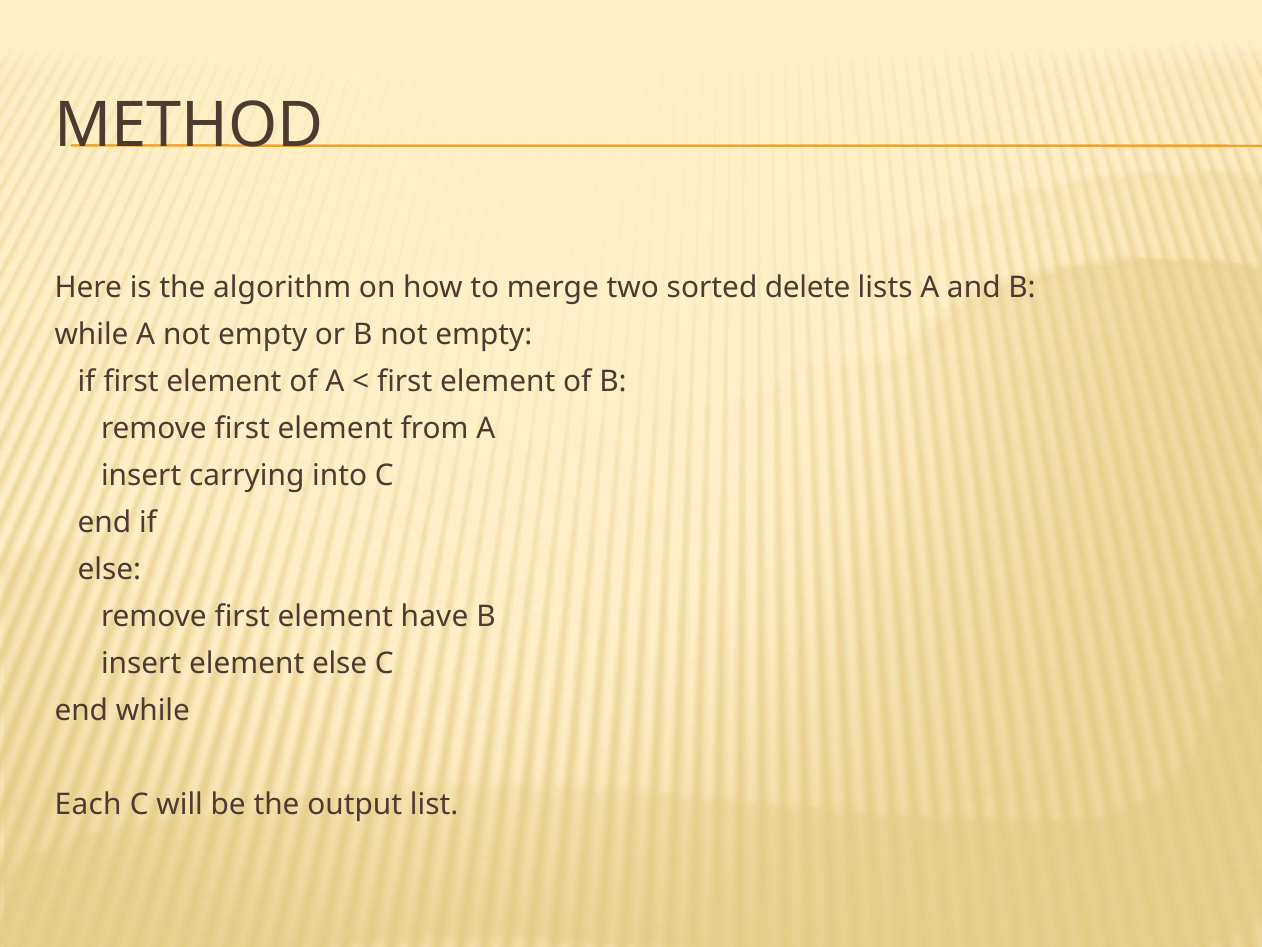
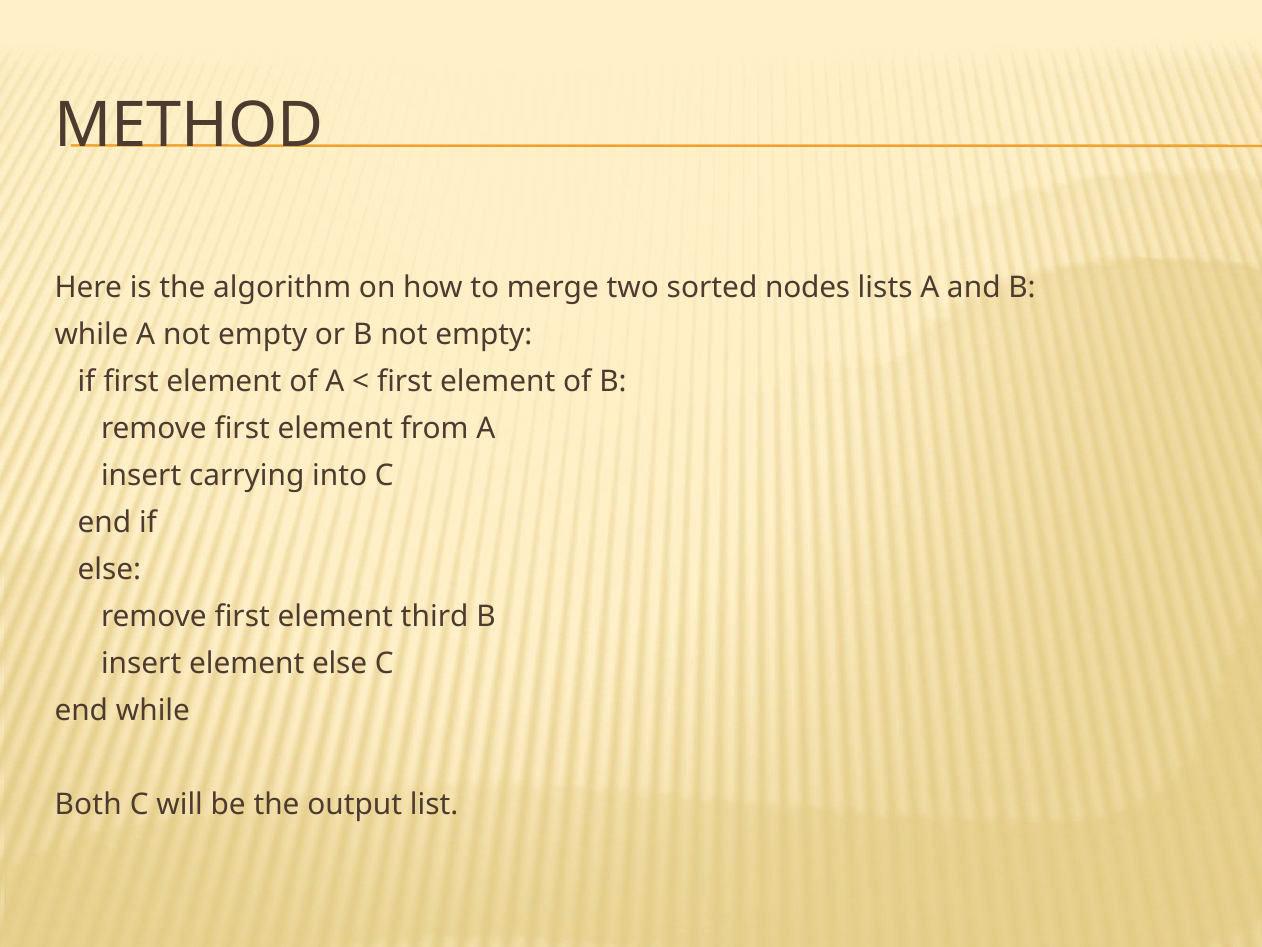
delete: delete -> nodes
have: have -> third
Each: Each -> Both
